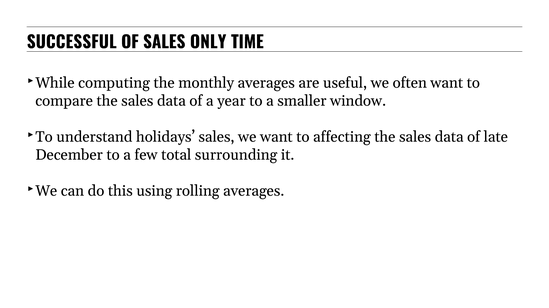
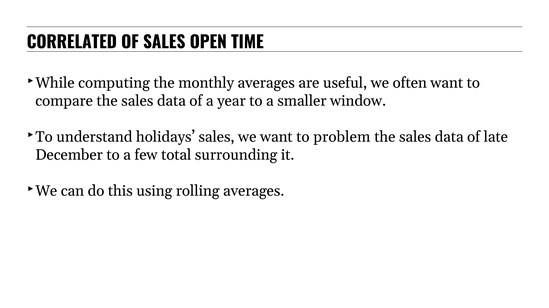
SUCCESSFUL: SUCCESSFUL -> CORRELATED
ONLY: ONLY -> OPEN
affecting: affecting -> problem
